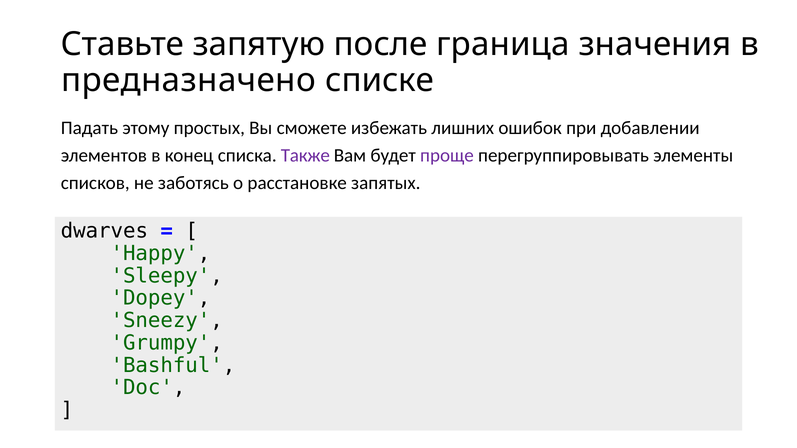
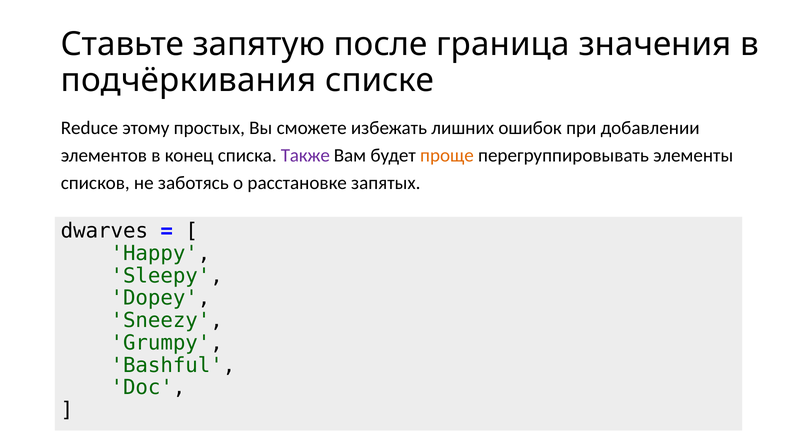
предназначено: предназначено -> подчёркивания
Падать: Падать -> Reduce
проще colour: purple -> orange
